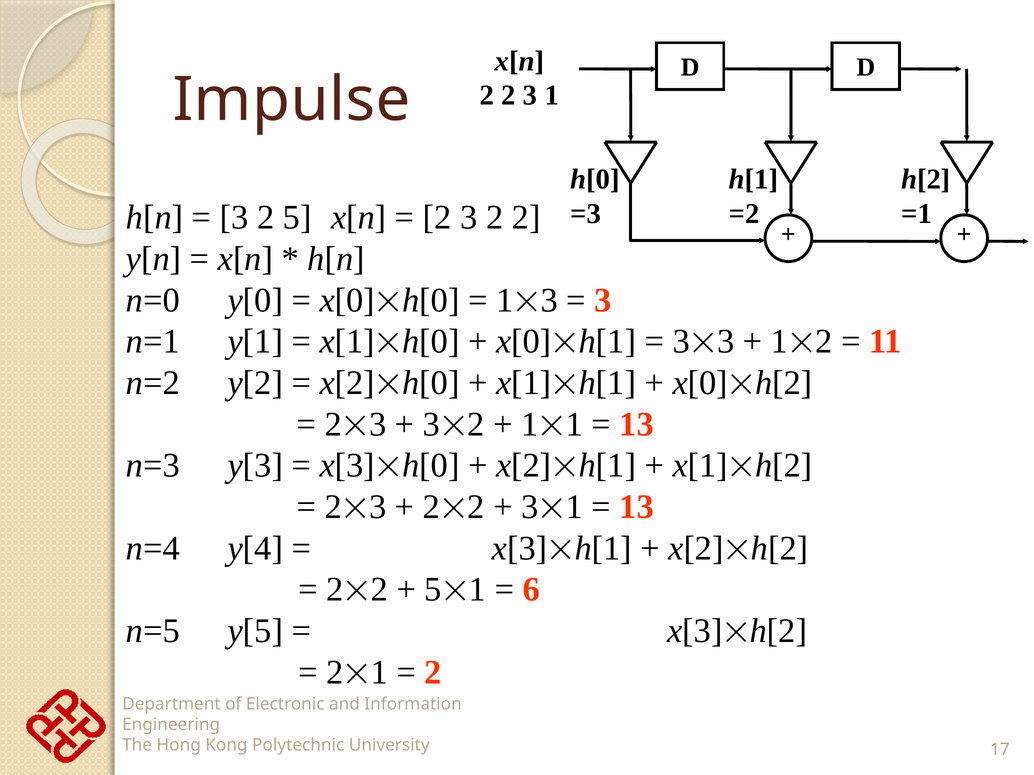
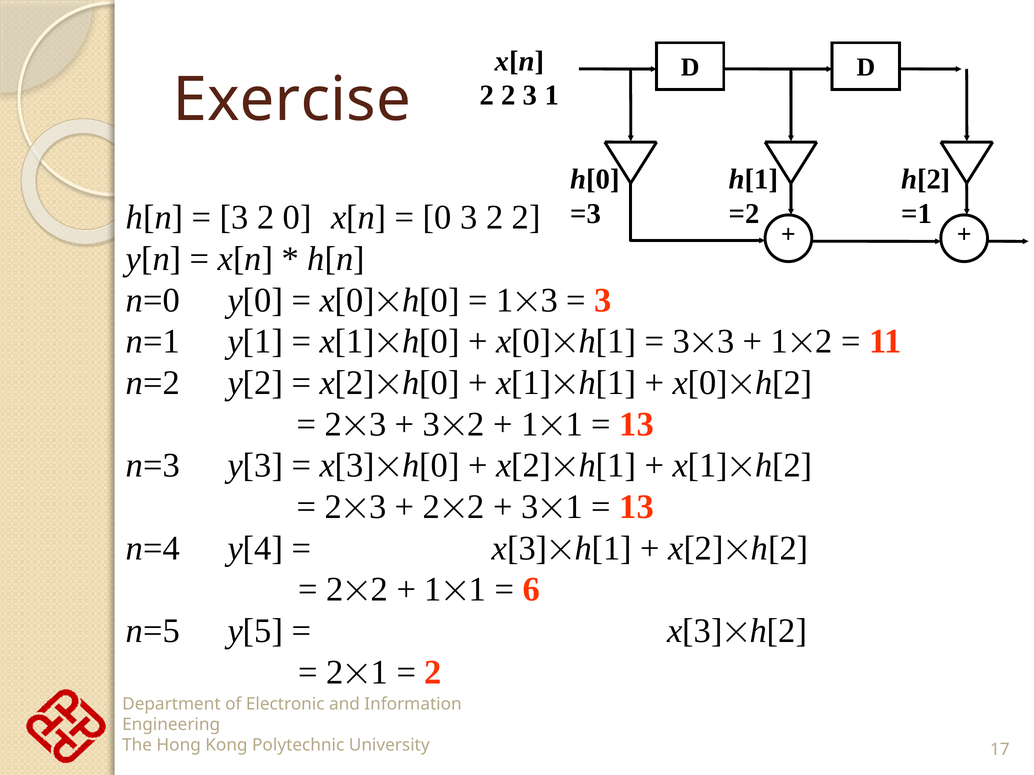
Impulse: Impulse -> Exercise
2 5: 5 -> 0
2 at (437, 218): 2 -> 0
5 at (433, 590): 5 -> 1
